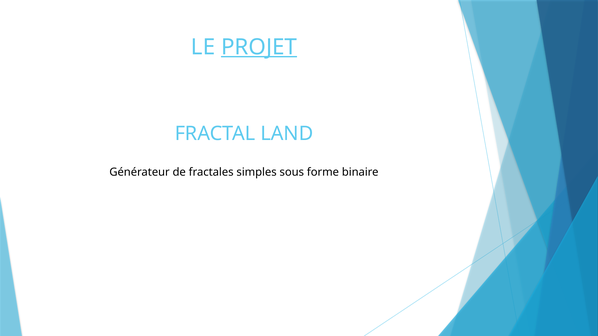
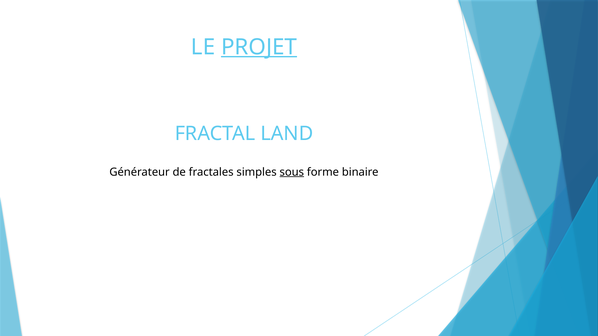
sous underline: none -> present
